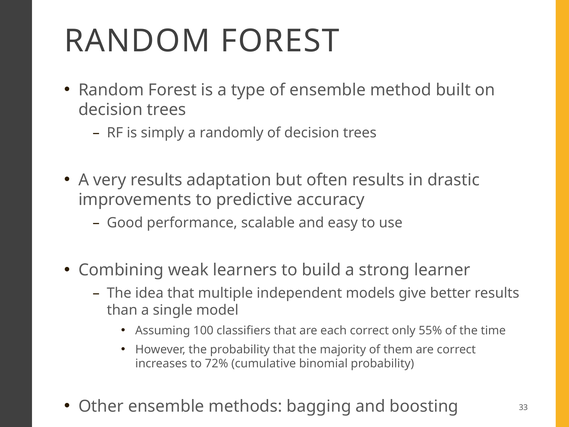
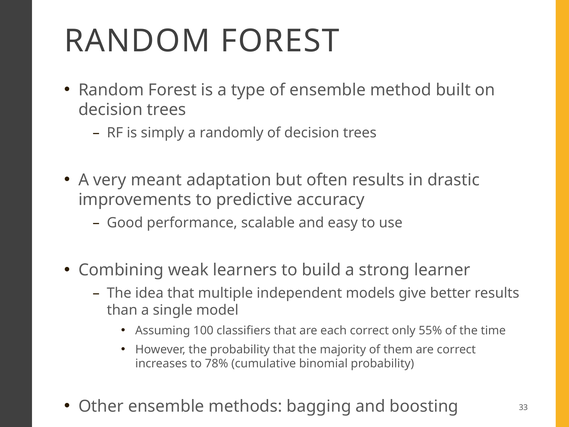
very results: results -> meant
72%: 72% -> 78%
